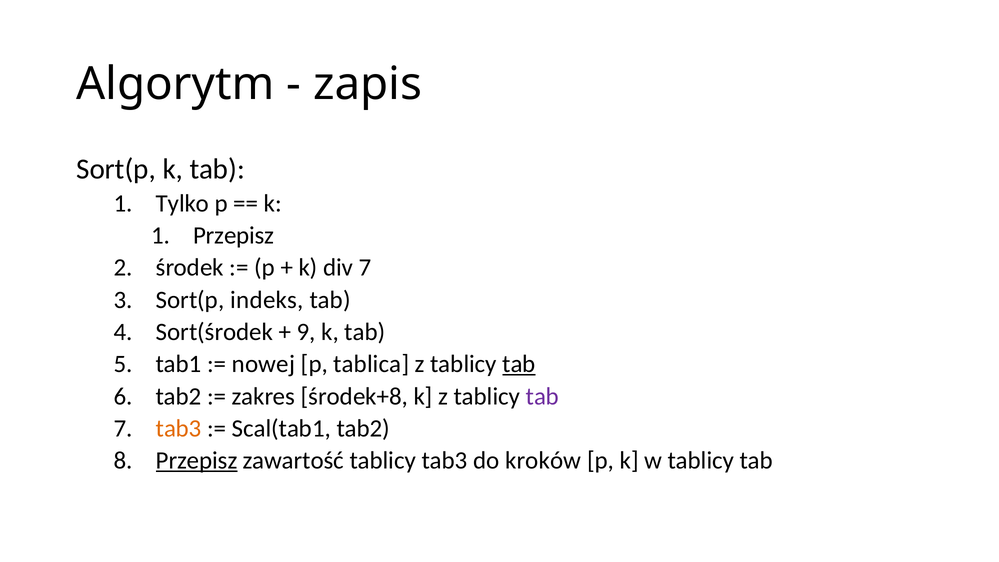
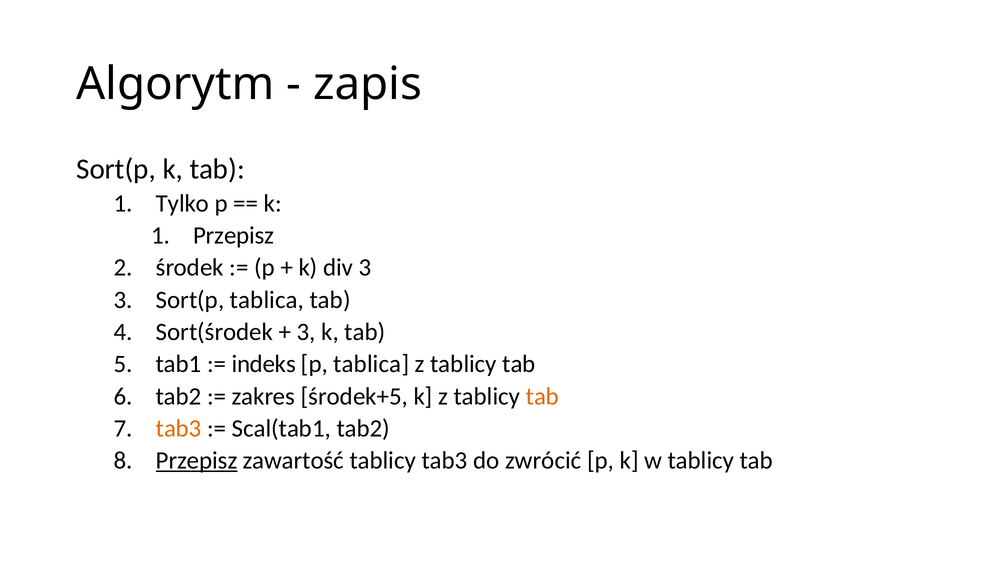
div 7: 7 -> 3
Sort(p indeks: indeks -> tablica
9 at (306, 332): 9 -> 3
nowej: nowej -> indeks
tab at (519, 364) underline: present -> none
środek+8: środek+8 -> środek+5
tab at (542, 396) colour: purple -> orange
kroków: kroków -> zwrócić
